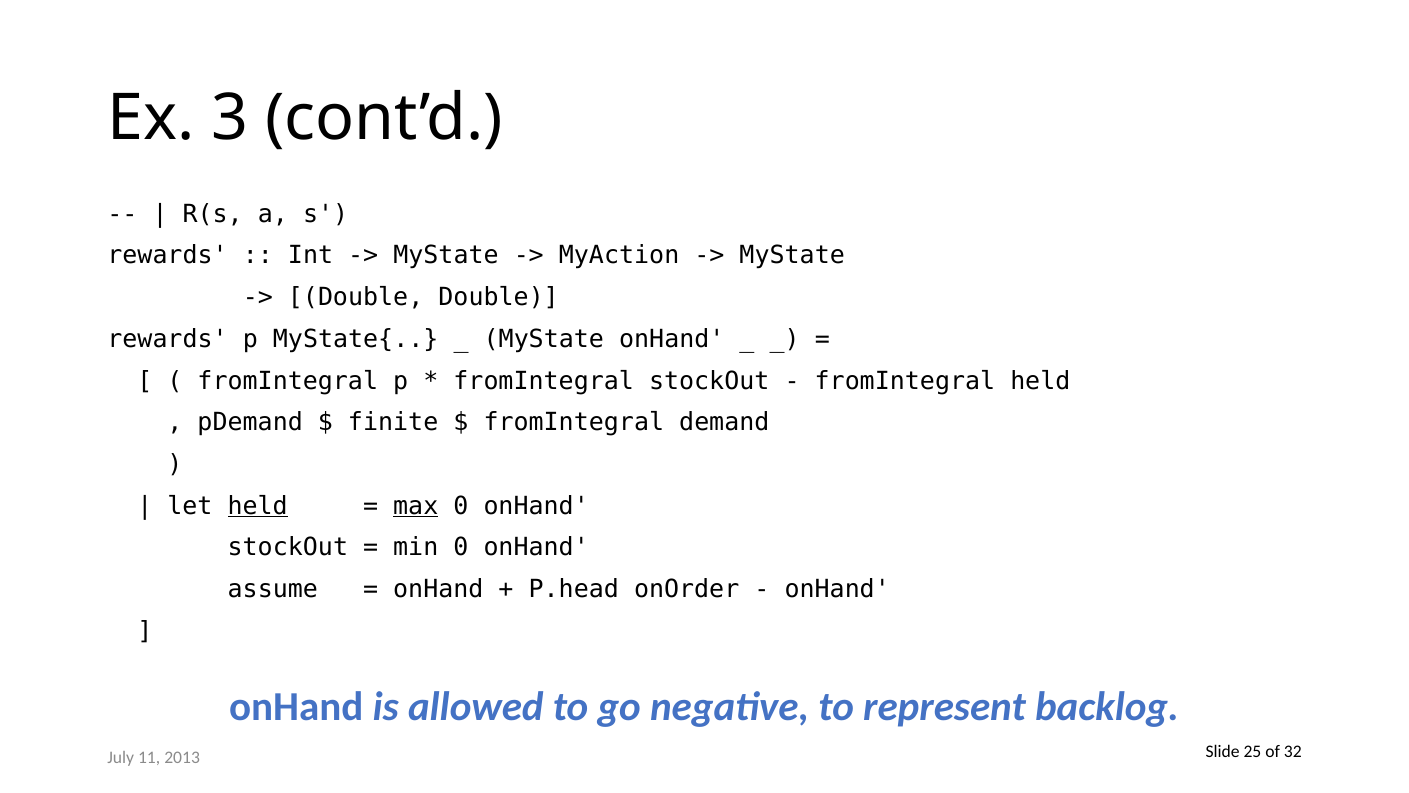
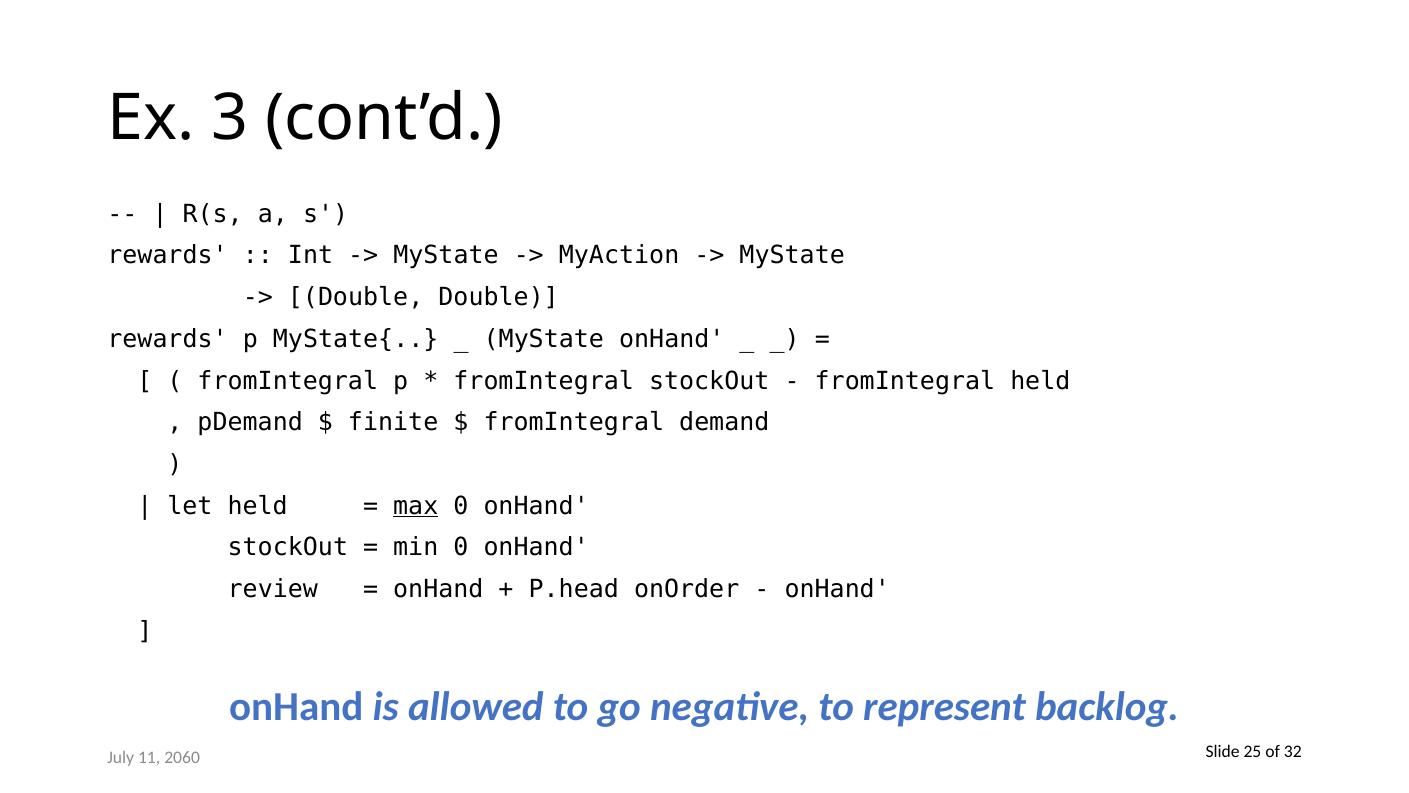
held at (258, 505) underline: present -> none
assume: assume -> review
2013: 2013 -> 2060
